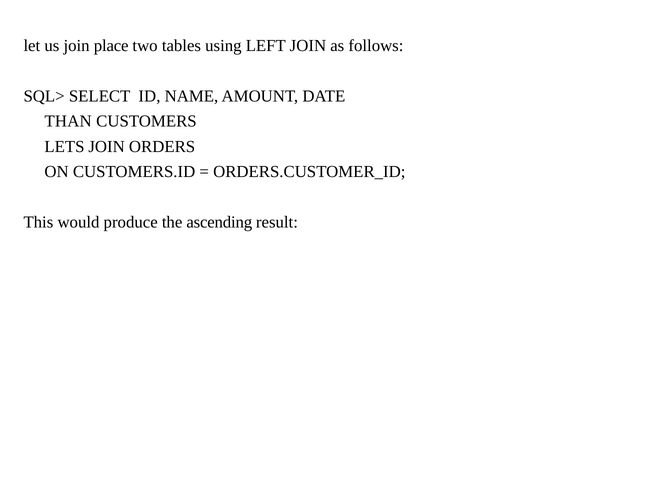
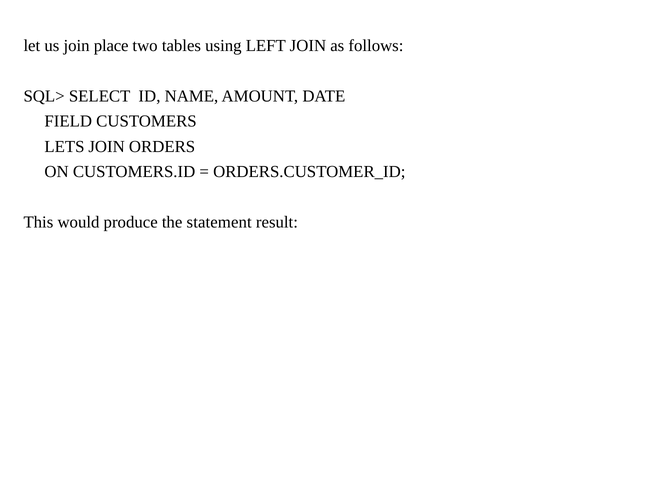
THAN: THAN -> FIELD
ascending: ascending -> statement
